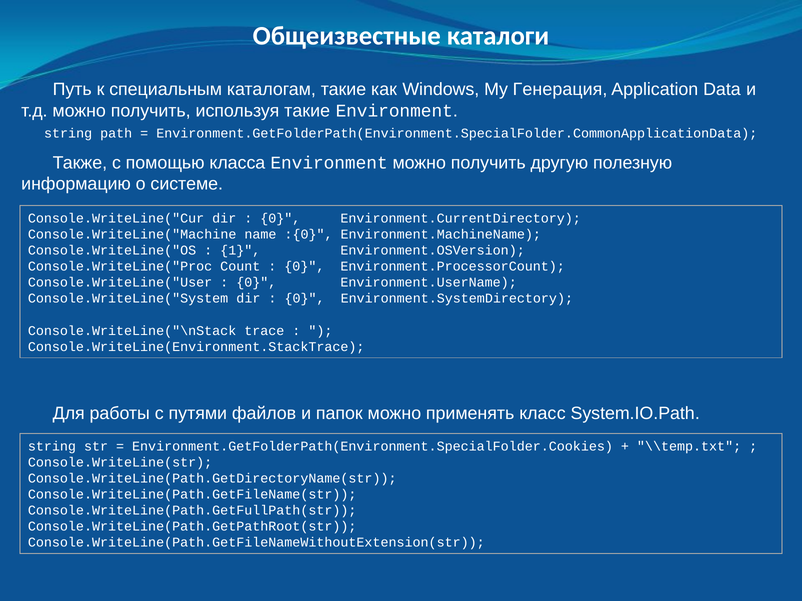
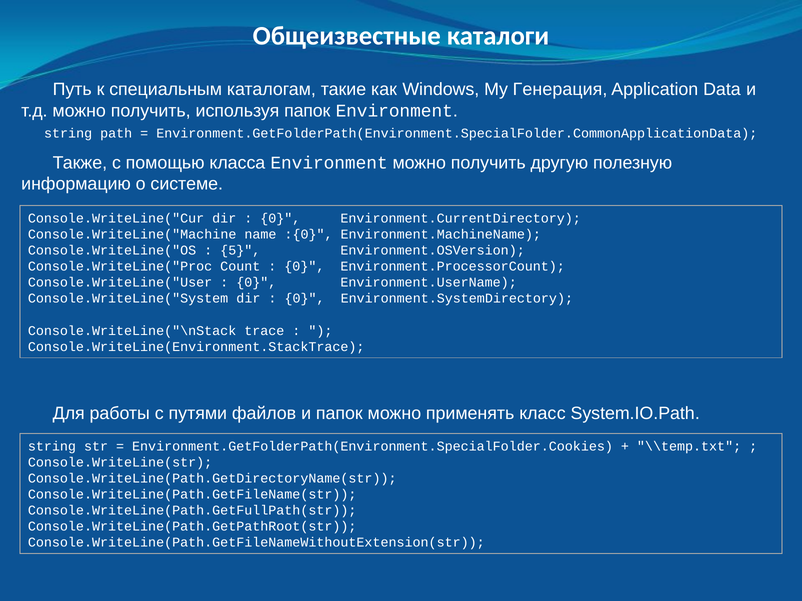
используя такие: такие -> папок
1: 1 -> 5
